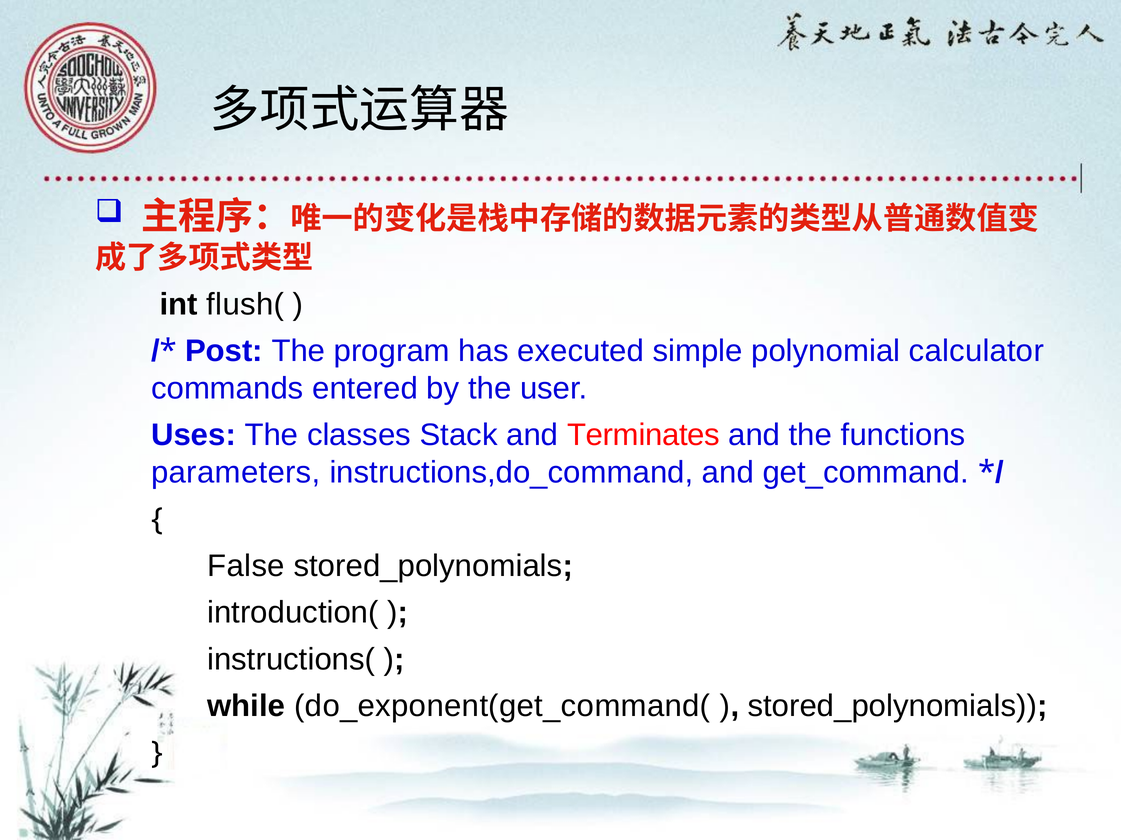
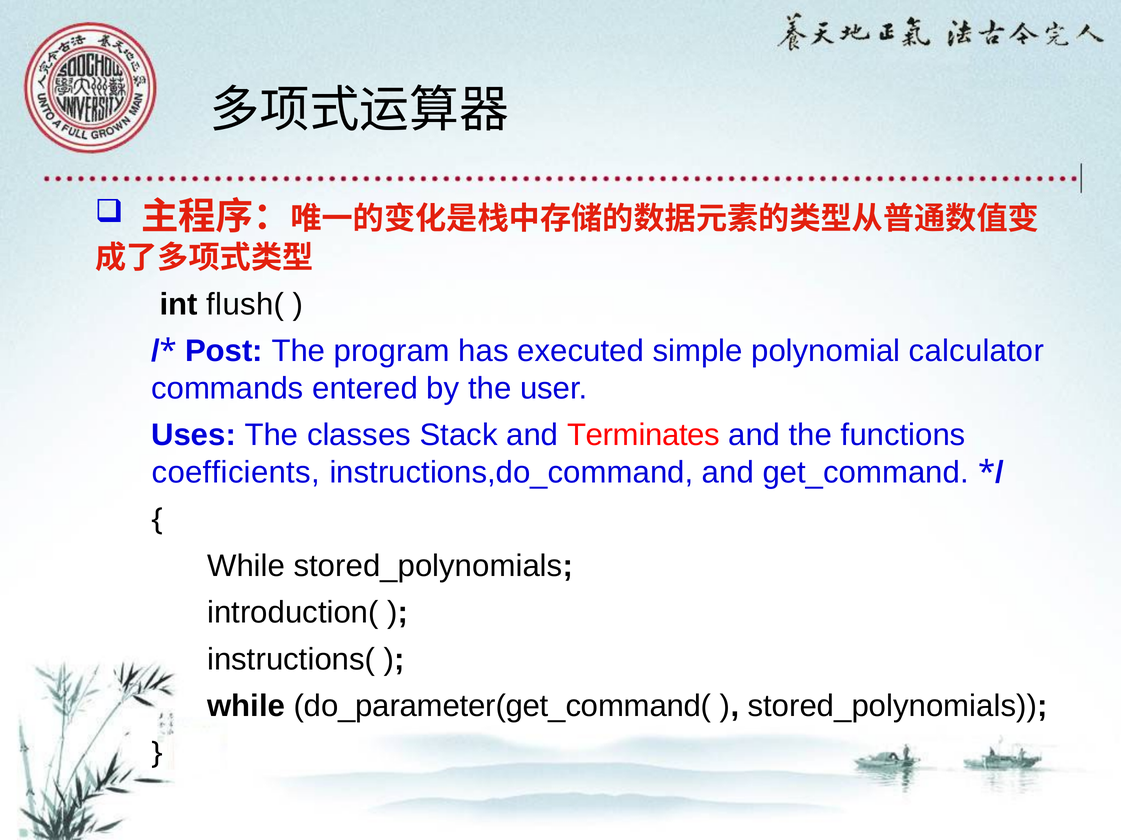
parameters: parameters -> coefficients
False at (246, 566): False -> While
do_exponent(get_command(: do_exponent(get_command( -> do_parameter(get_command(
